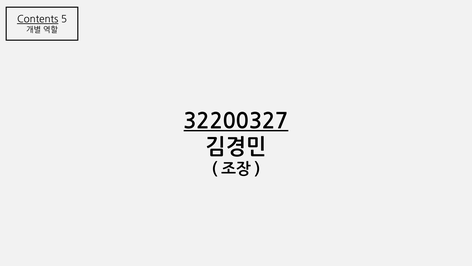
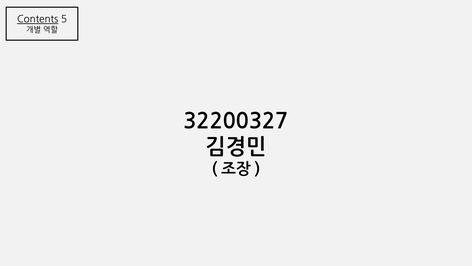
32200327 underline: present -> none
